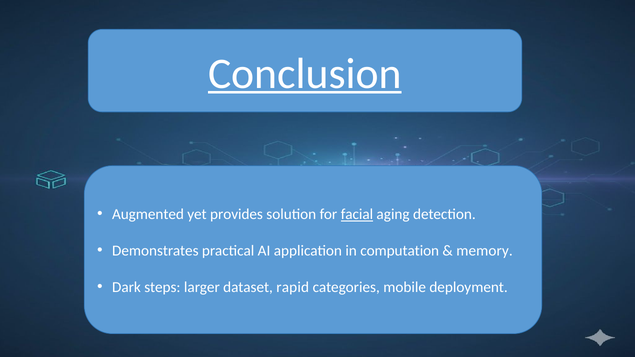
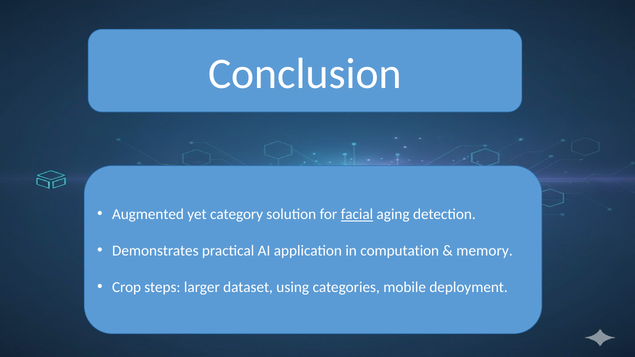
Conclusion underline: present -> none
provides: provides -> category
Dark: Dark -> Crop
rapid: rapid -> using
